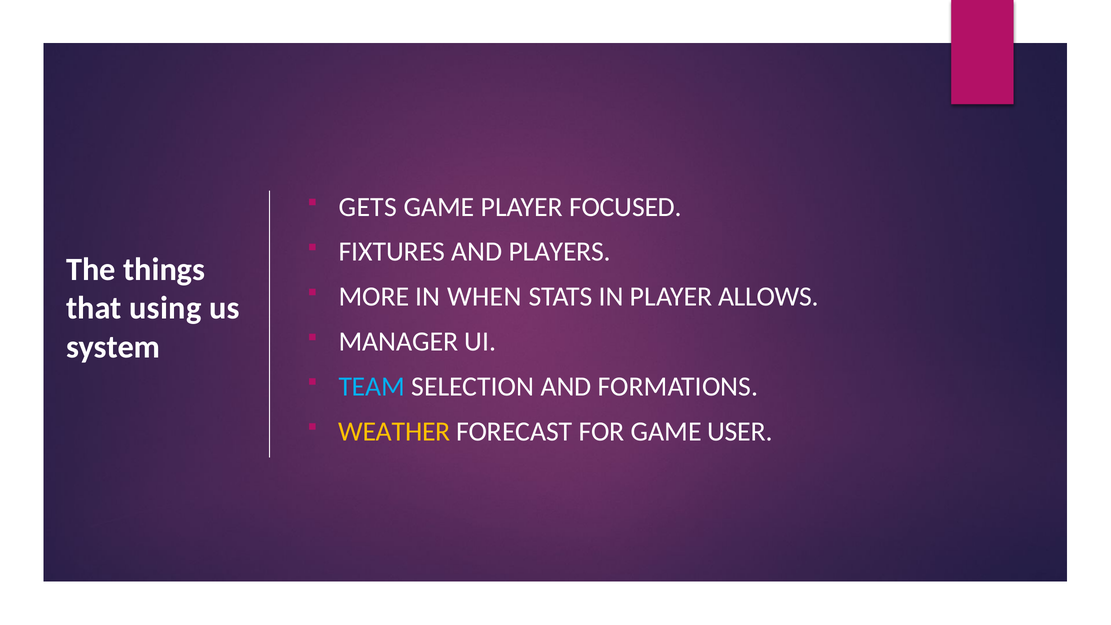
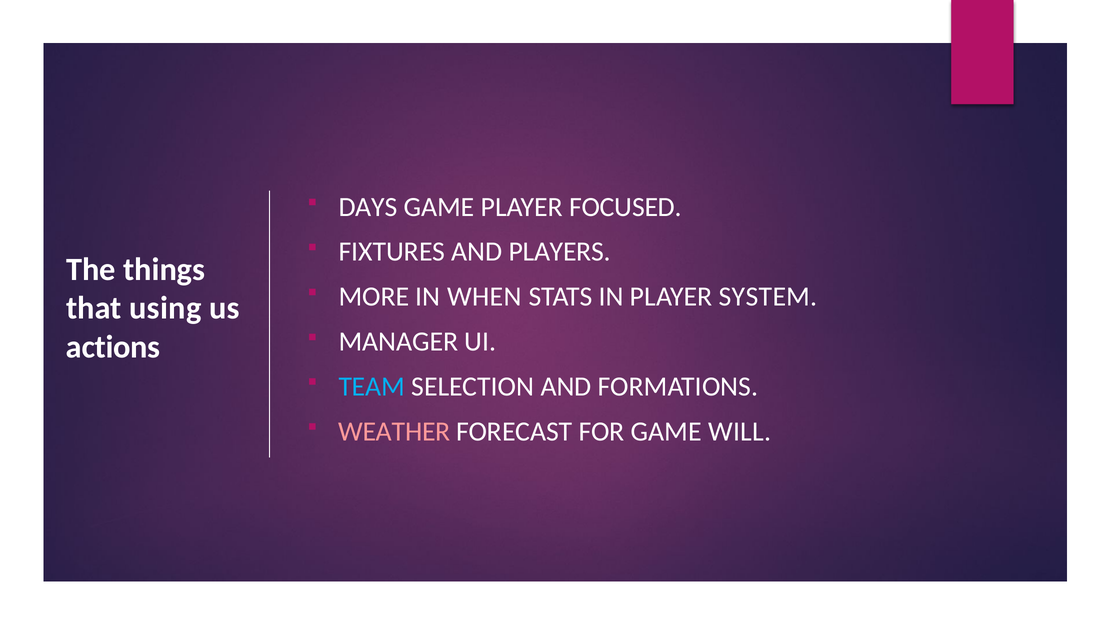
GETS: GETS -> DAYS
ALLOWS: ALLOWS -> SYSTEM
system: system -> actions
WEATHER colour: yellow -> pink
USER: USER -> WILL
